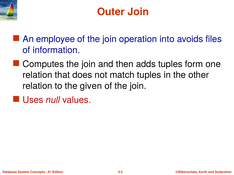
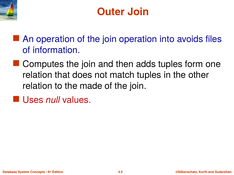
An employee: employee -> operation
given: given -> made
